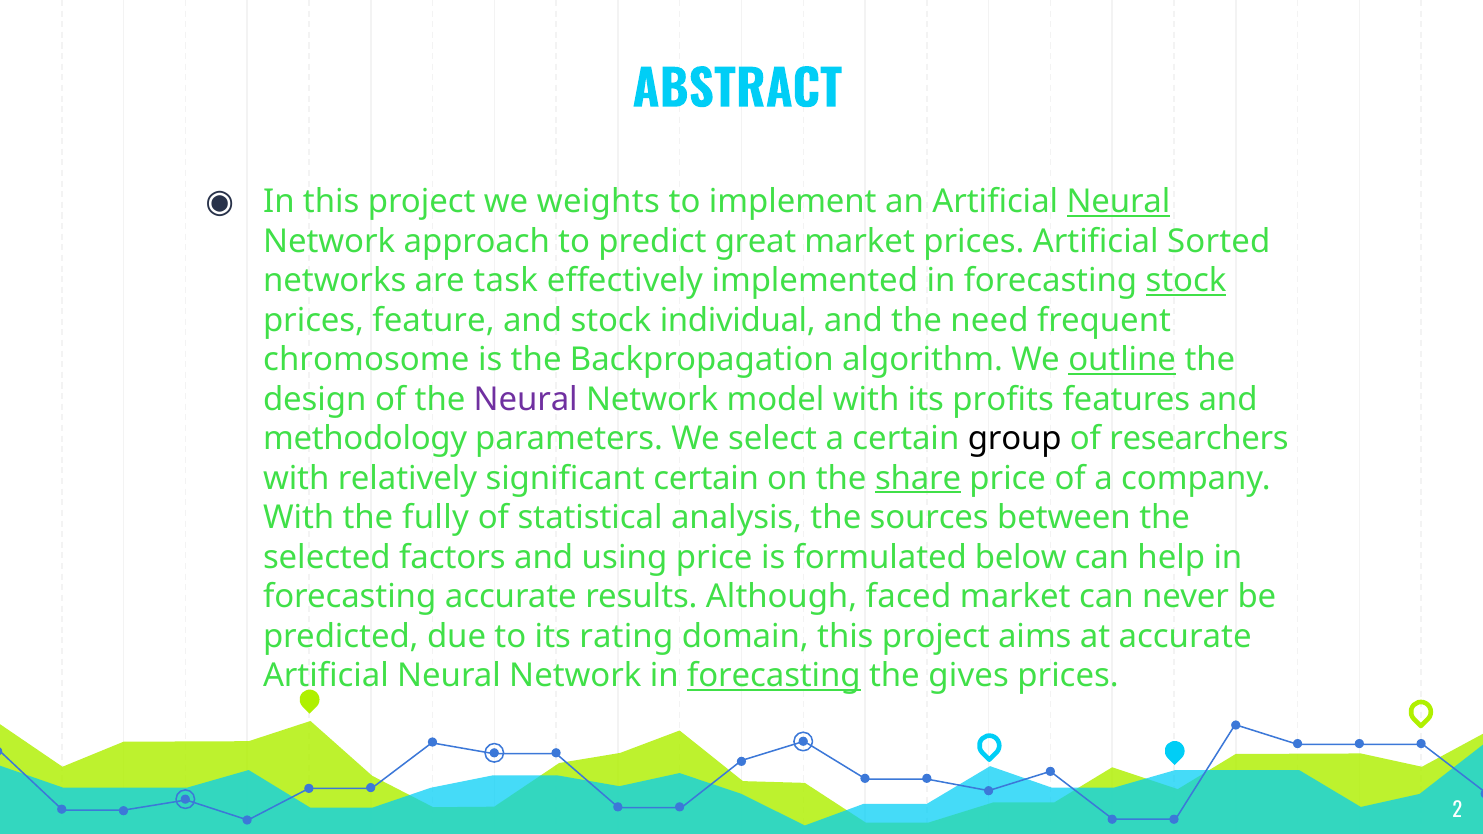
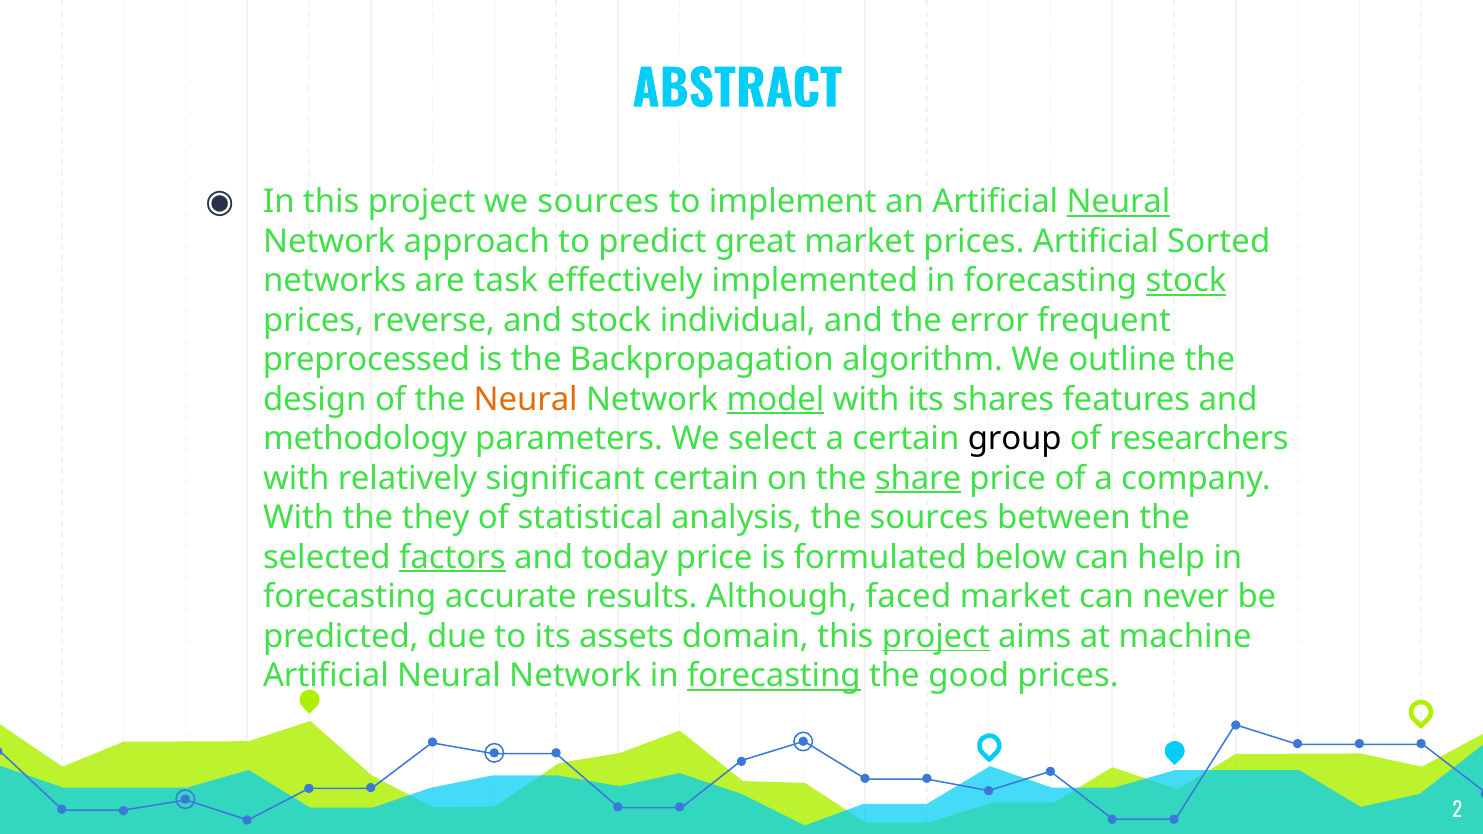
we weights: weights -> sources
feature: feature -> reverse
need: need -> error
chromosome: chromosome -> preprocessed
outline underline: present -> none
Neural at (526, 399) colour: purple -> orange
model underline: none -> present
profits: profits -> shares
fully: fully -> they
factors underline: none -> present
using: using -> today
rating: rating -> assets
project at (936, 637) underline: none -> present
at accurate: accurate -> machine
gives: gives -> good
